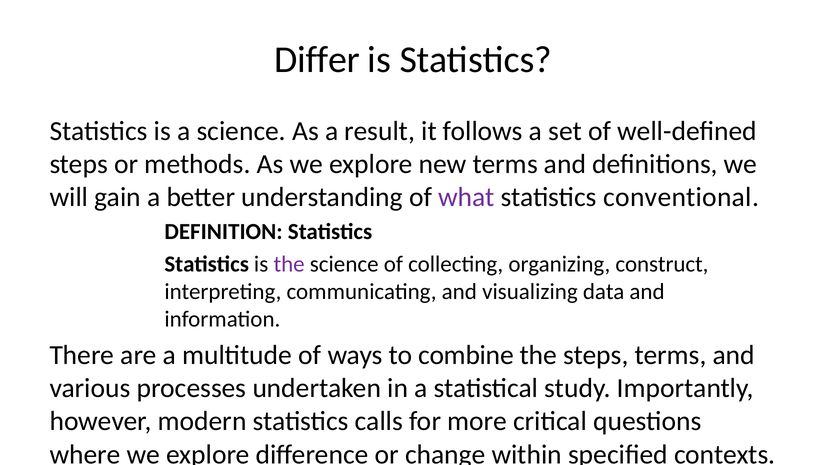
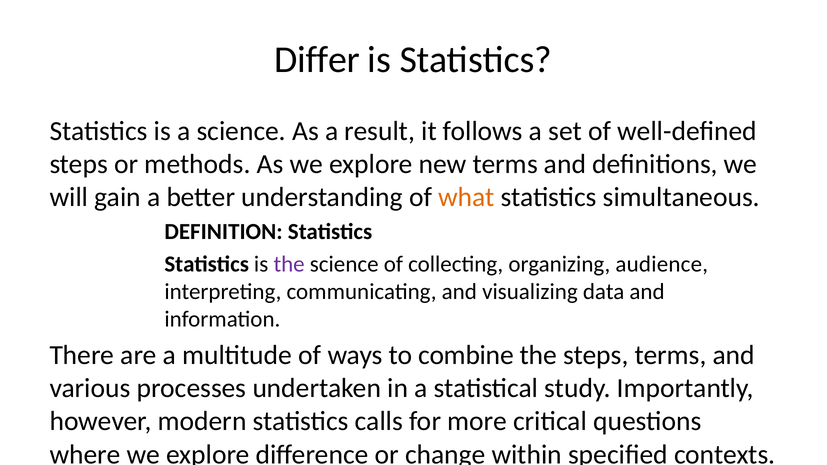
what colour: purple -> orange
conventional: conventional -> simultaneous
construct: construct -> audience
